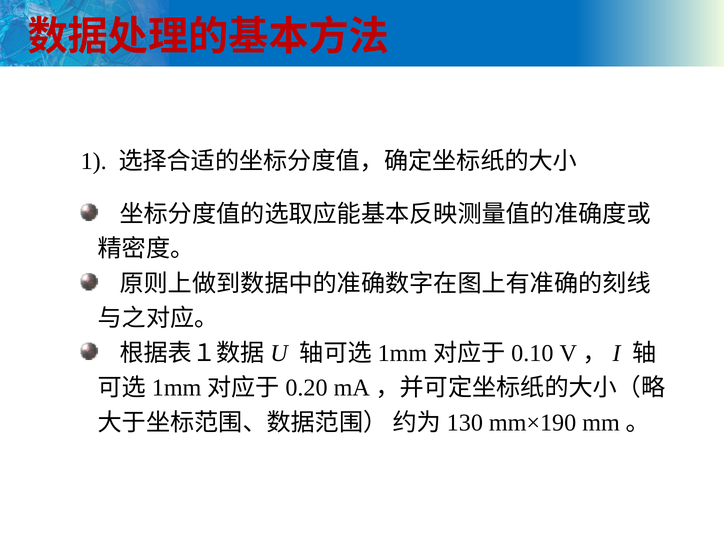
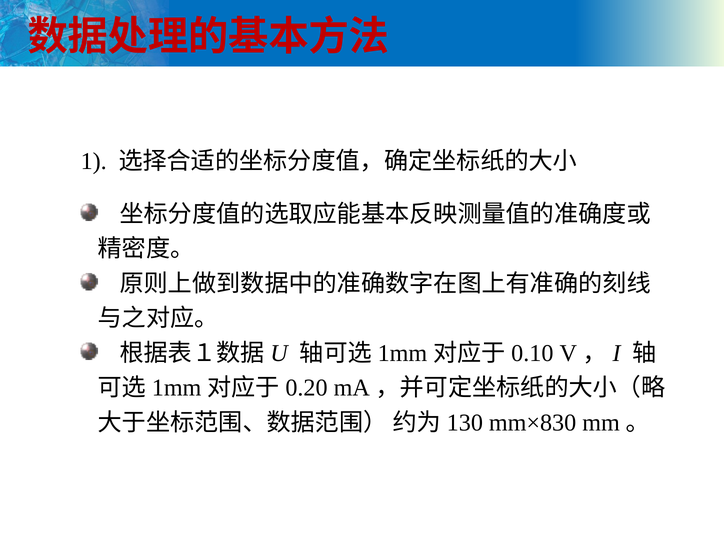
mm×190: mm×190 -> mm×830
